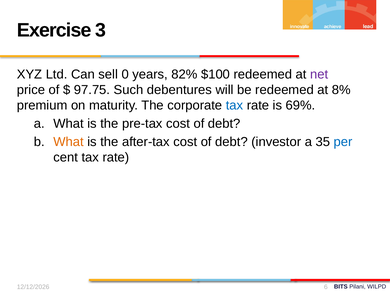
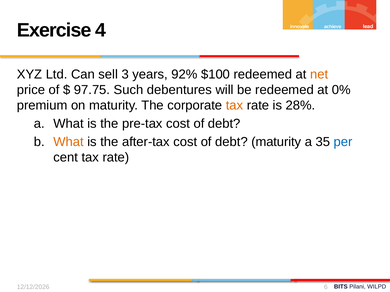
3: 3 -> 4
0: 0 -> 3
82%: 82% -> 92%
net colour: purple -> orange
8%: 8% -> 0%
tax at (234, 106) colour: blue -> orange
69%: 69% -> 28%
debt investor: investor -> maturity
